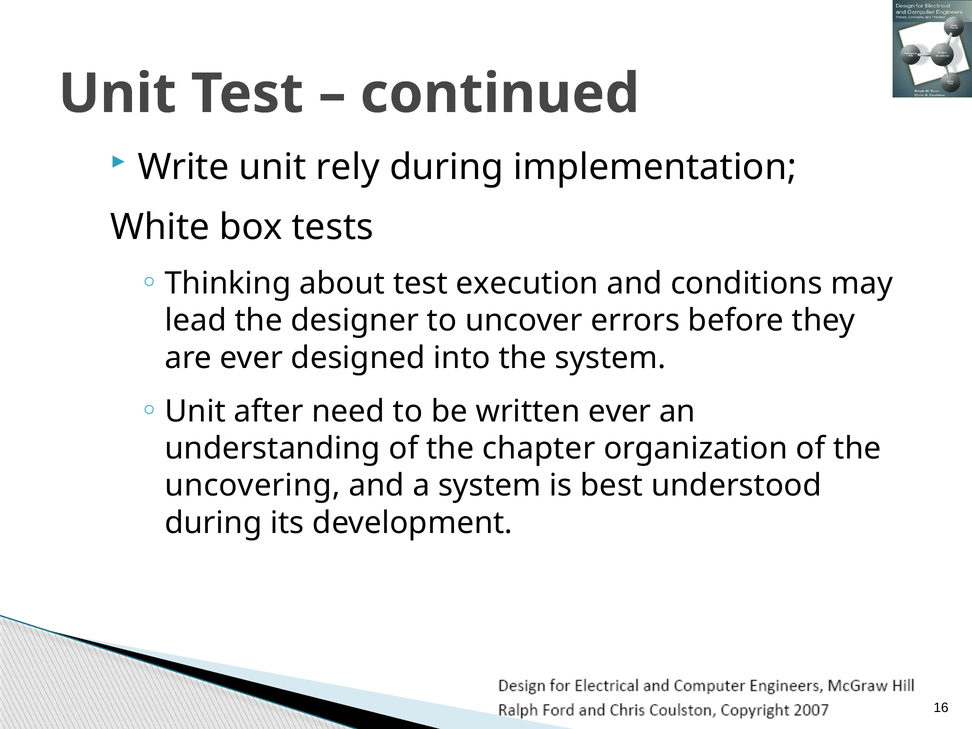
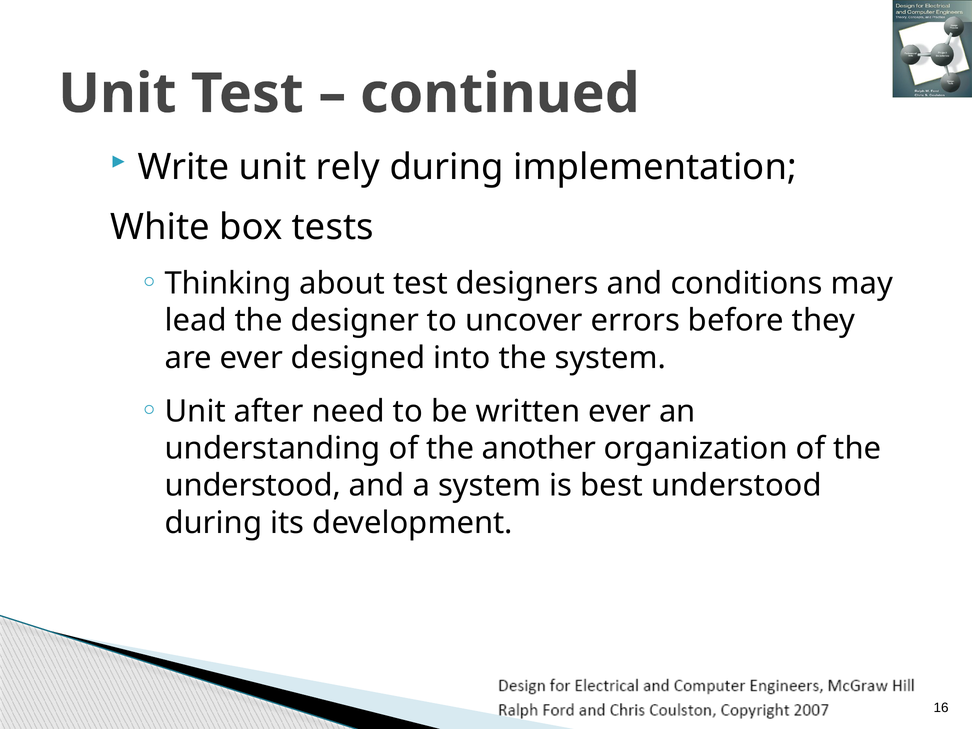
execution: execution -> designers
chapter: chapter -> another
uncovering at (253, 486): uncovering -> understood
